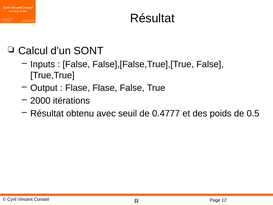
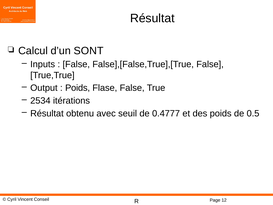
Flase at (78, 88): Flase -> Poids
2000: 2000 -> 2534
